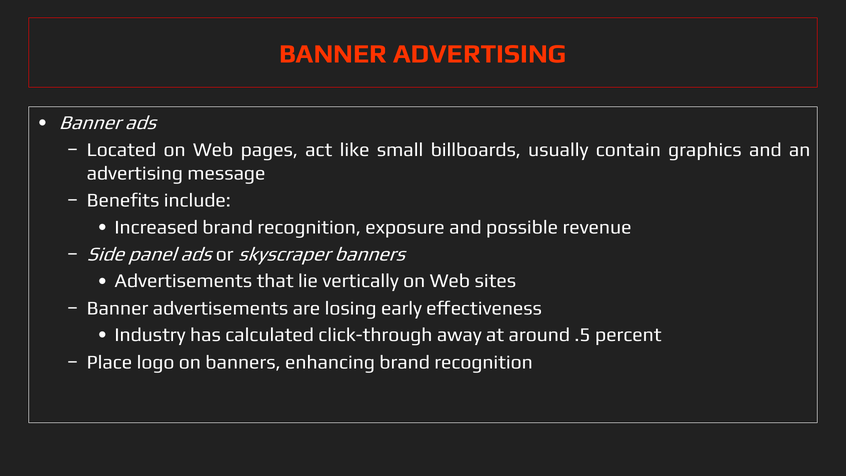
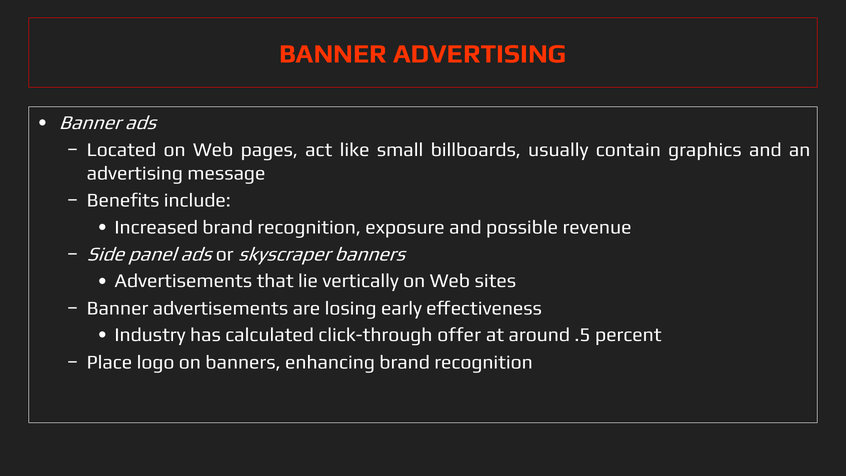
away: away -> offer
